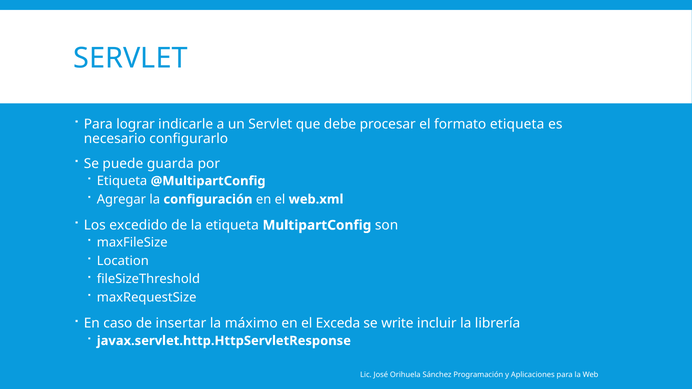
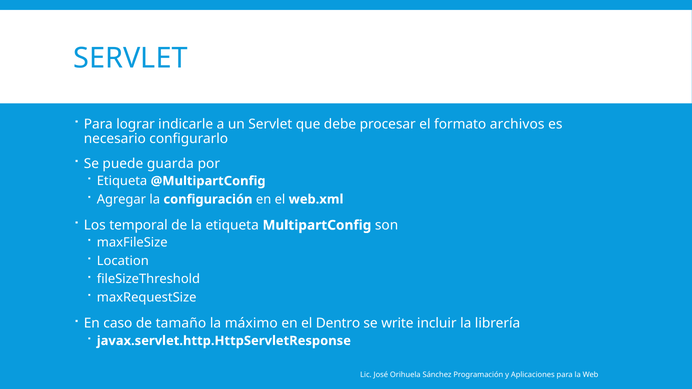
formato etiqueta: etiqueta -> archivos
excedido: excedido -> temporal
insertar: insertar -> tamaño
Exceda: Exceda -> Dentro
